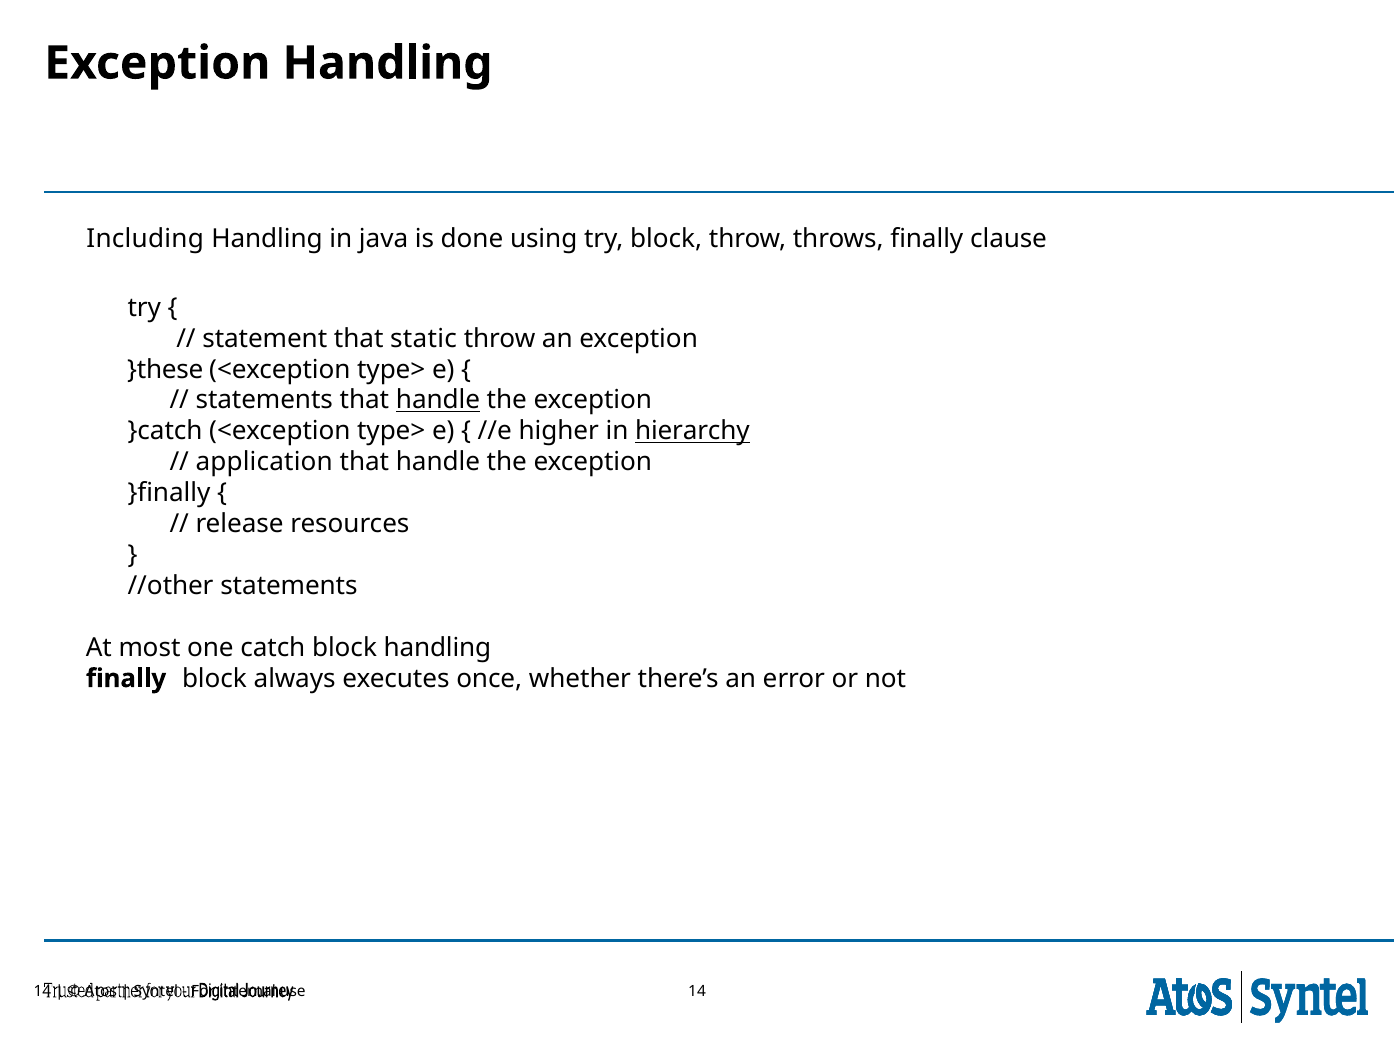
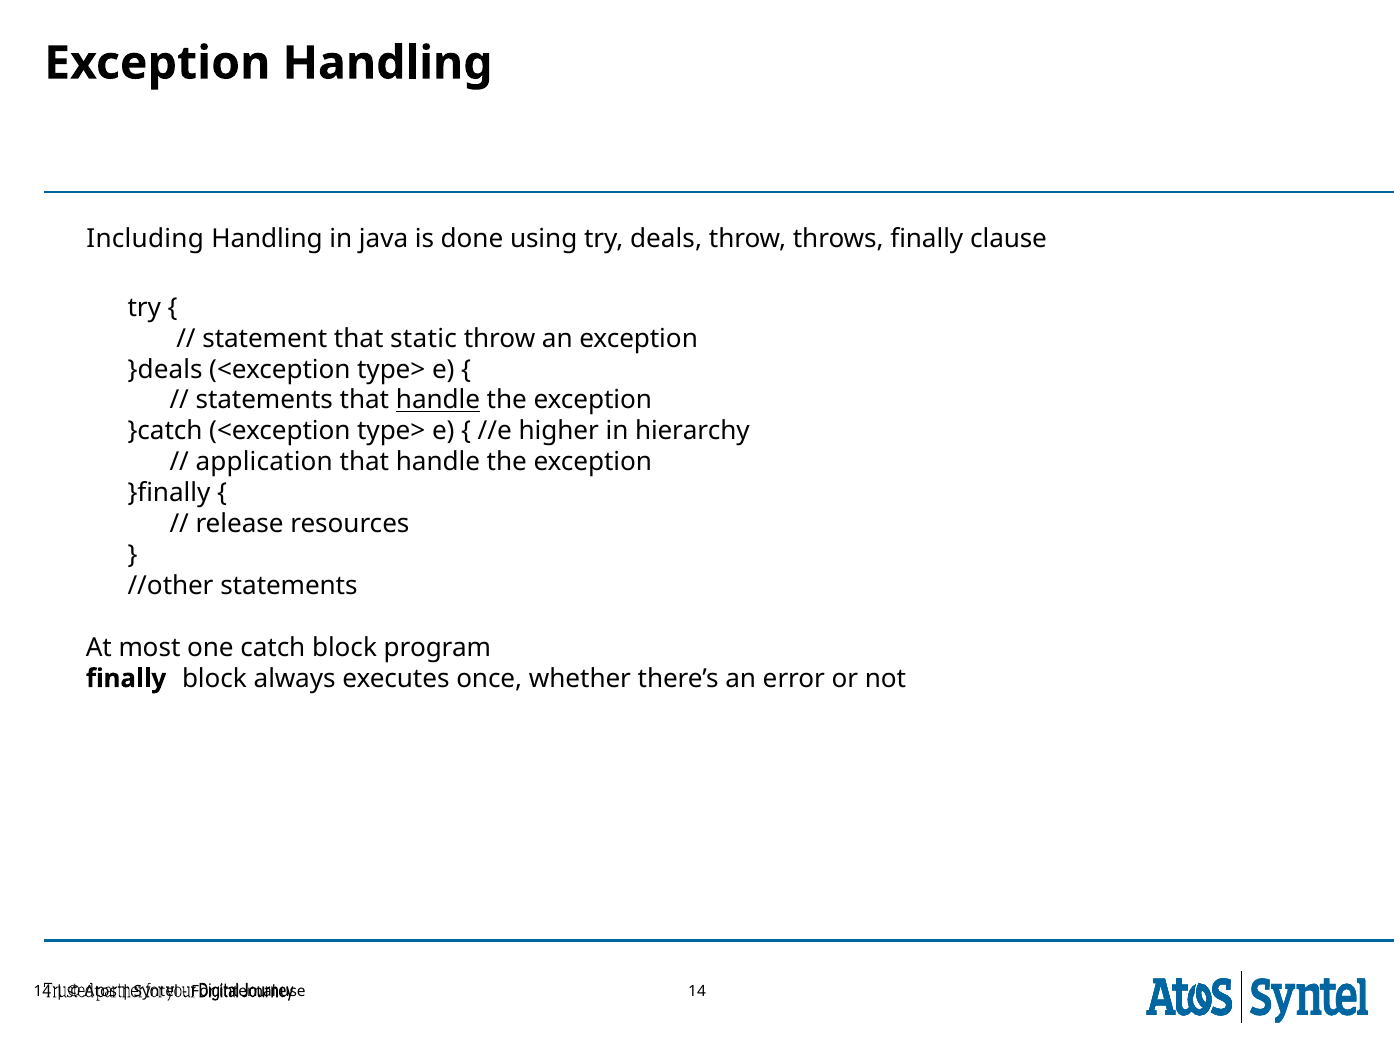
try block: block -> deals
}these: }these -> }deals
hierarchy underline: present -> none
block handling: handling -> program
